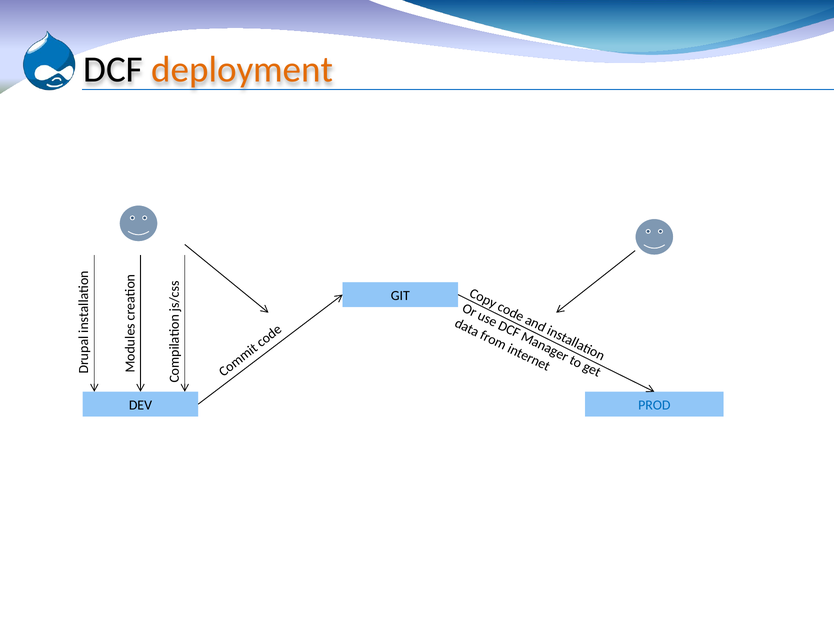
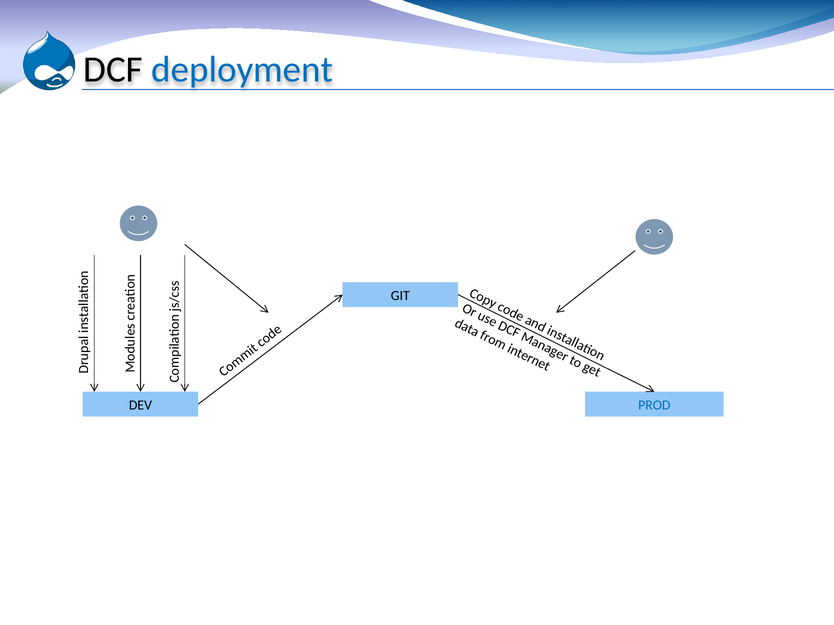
deployment colour: orange -> blue
